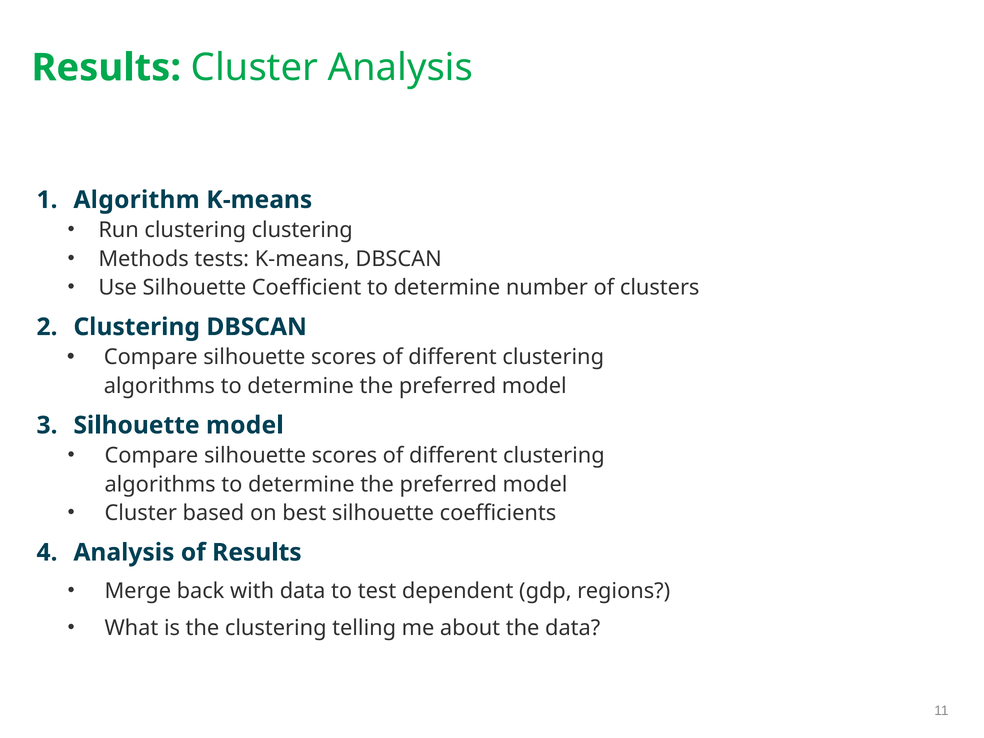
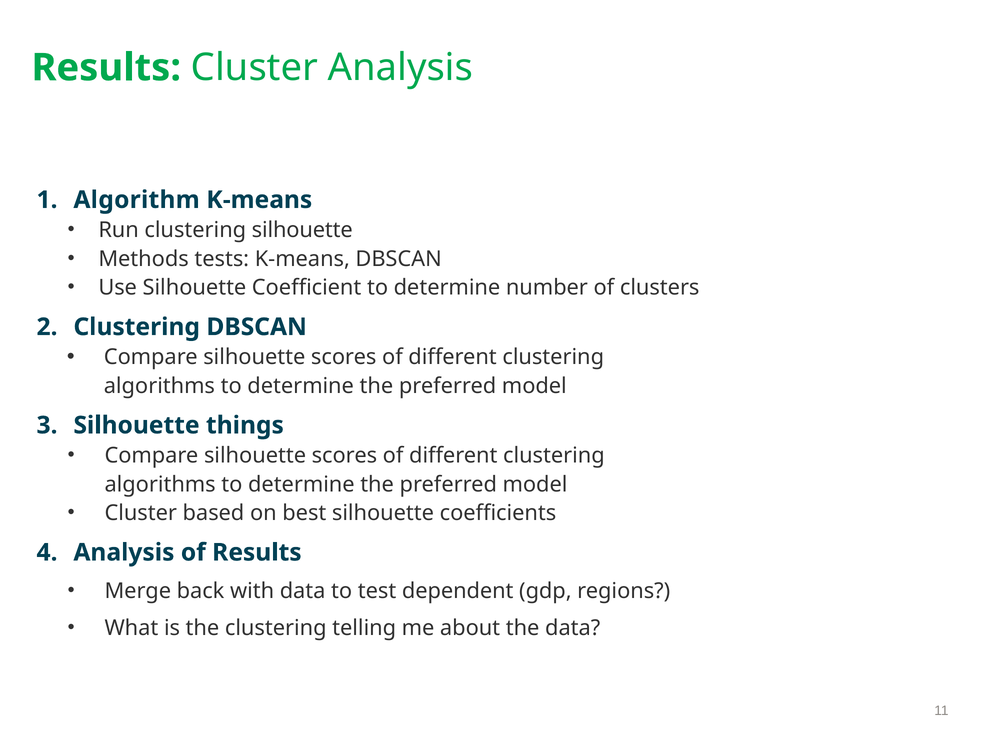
clustering clustering: clustering -> silhouette
Silhouette model: model -> things
